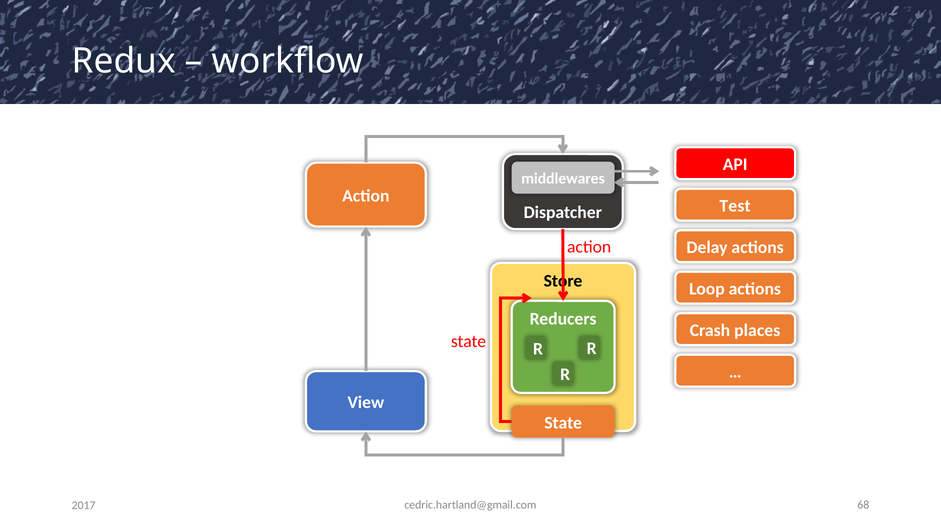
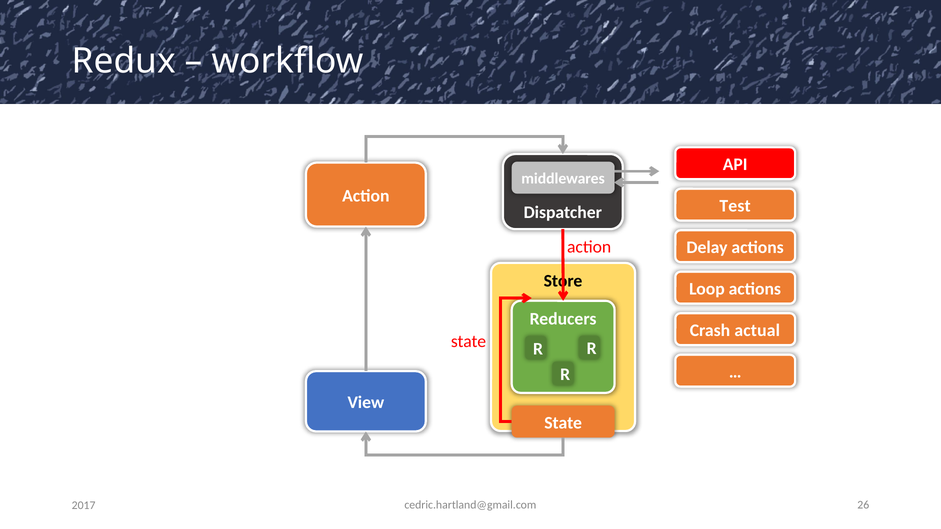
places: places -> actual
68: 68 -> 26
